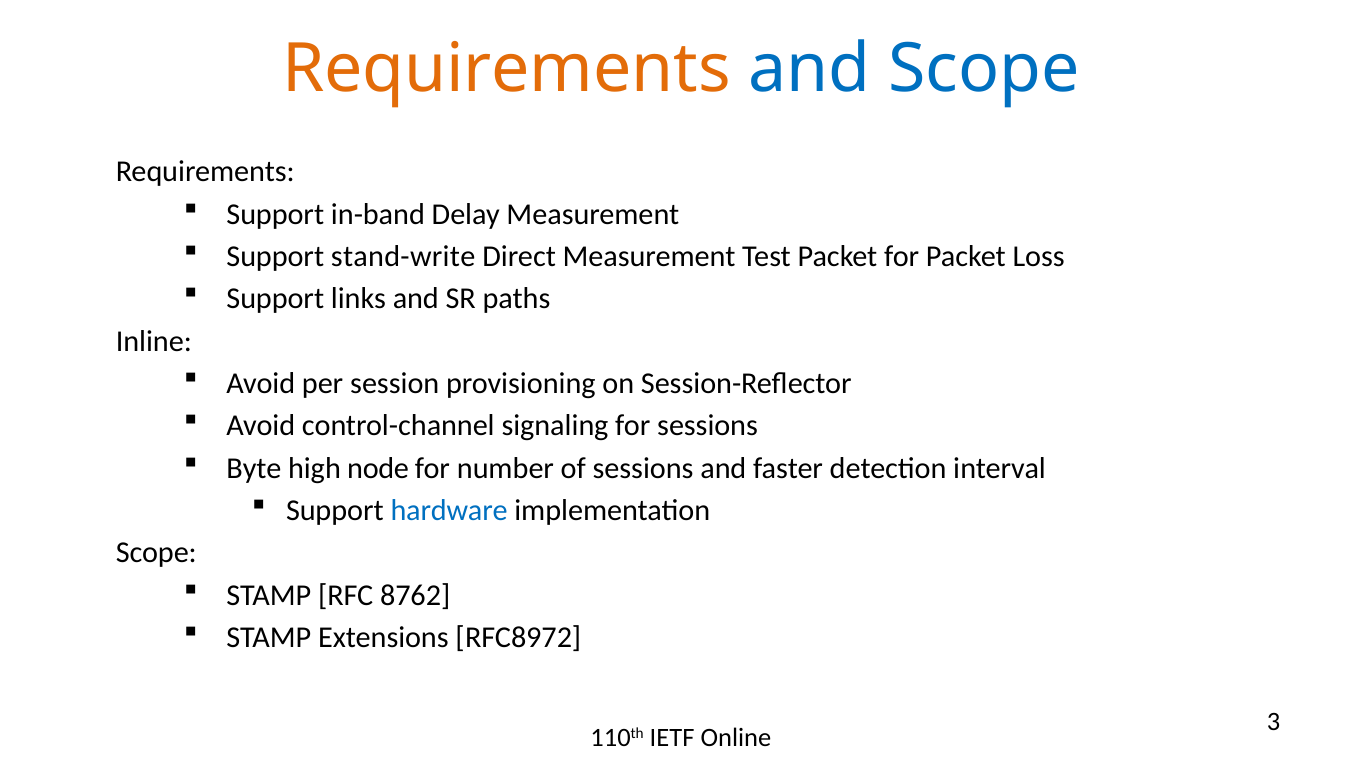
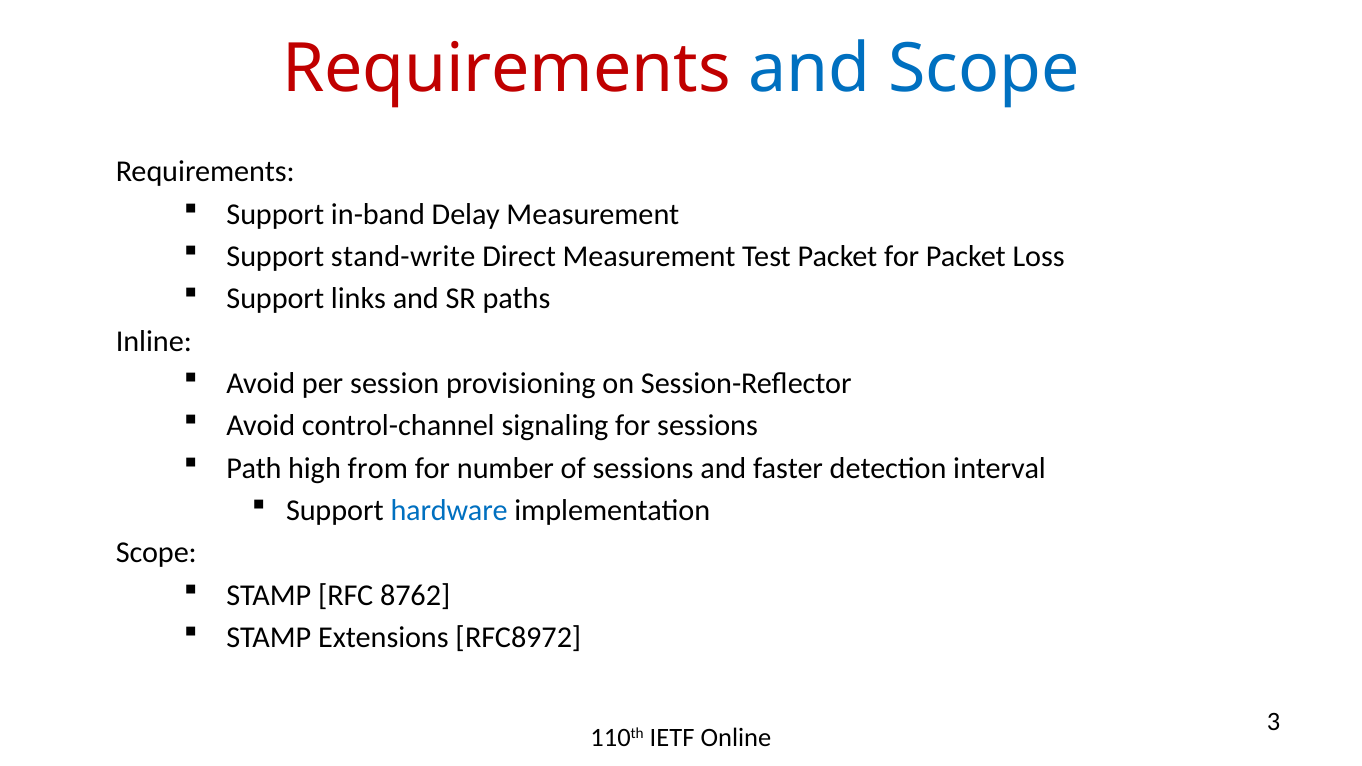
Requirements at (506, 69) colour: orange -> red
Byte: Byte -> Path
node: node -> from
